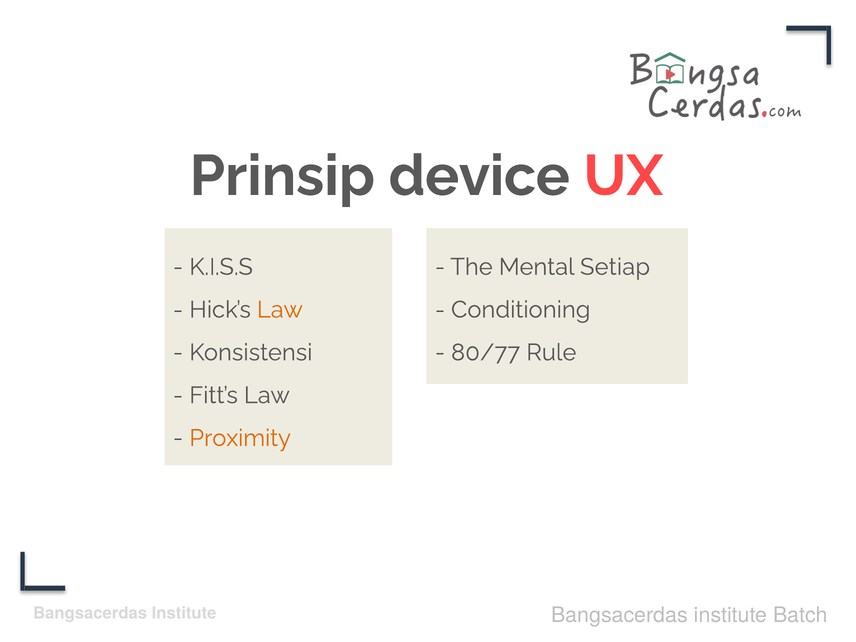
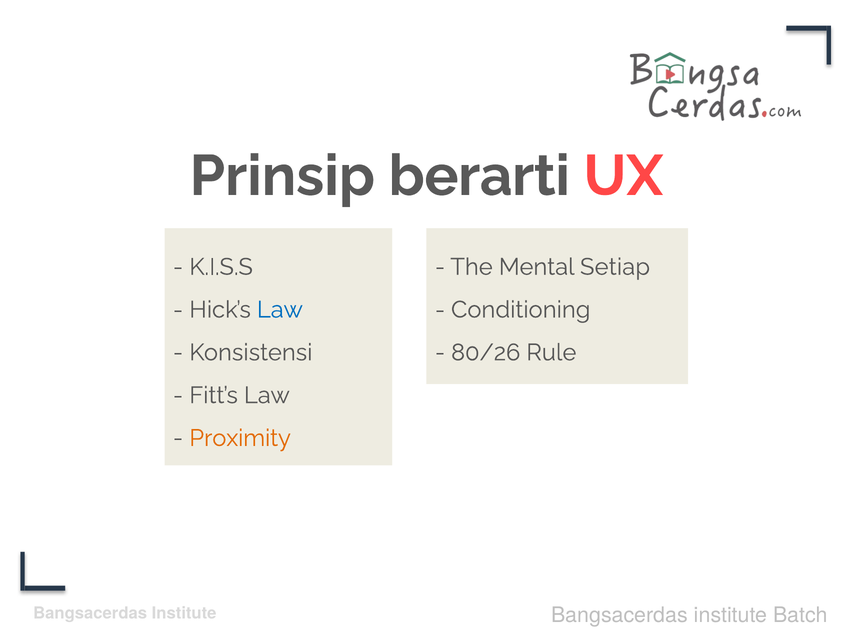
device: device -> berarti
Law at (280, 310) colour: orange -> blue
80/77: 80/77 -> 80/26
